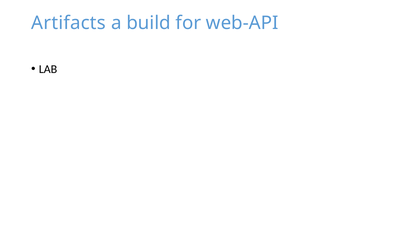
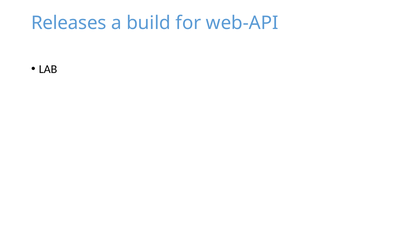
Artifacts: Artifacts -> Releases
